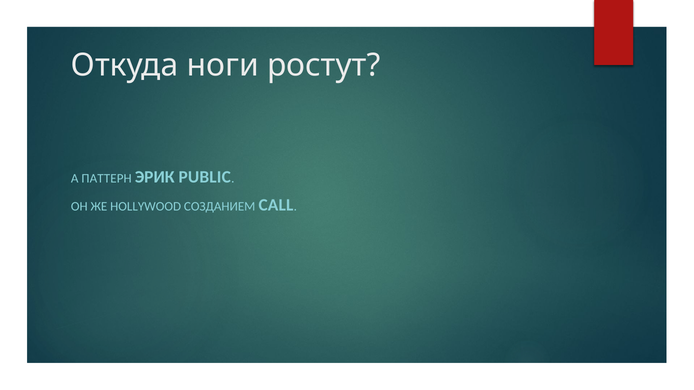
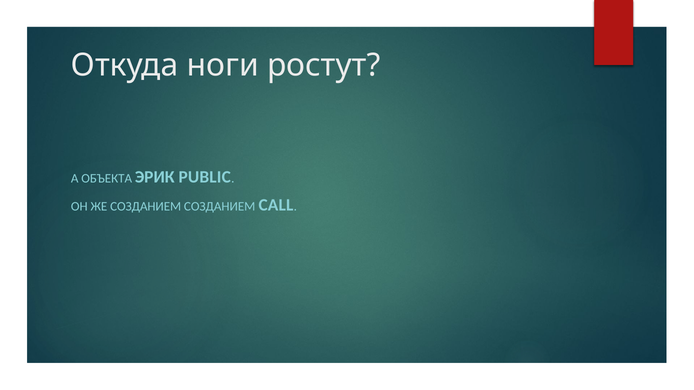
ПАТТЕРН: ПАТТЕРН -> ОБЪЕКТА
ЖЕ HOLLYWOOD: HOLLYWOOD -> СОЗДАНИЕМ
